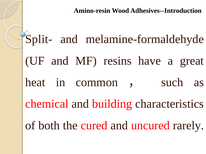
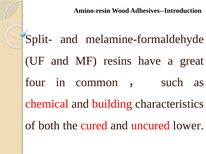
heat: heat -> four
rarely: rarely -> lower
